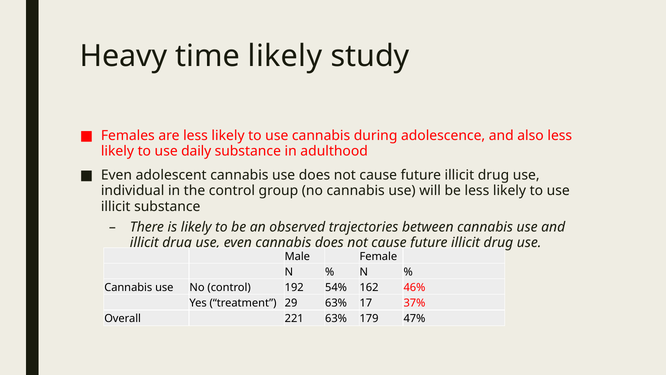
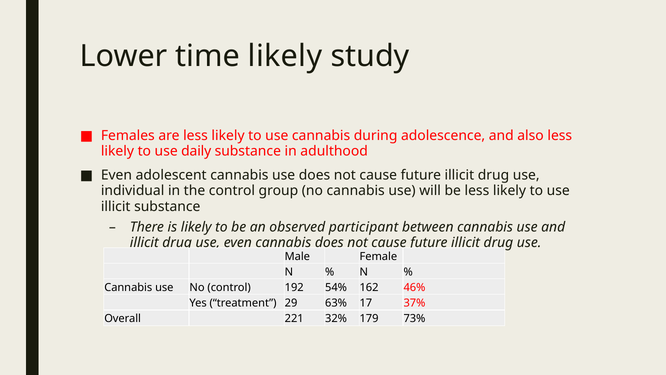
Heavy: Heavy -> Lower
trajectories: trajectories -> participant
221 63%: 63% -> 32%
47%: 47% -> 73%
